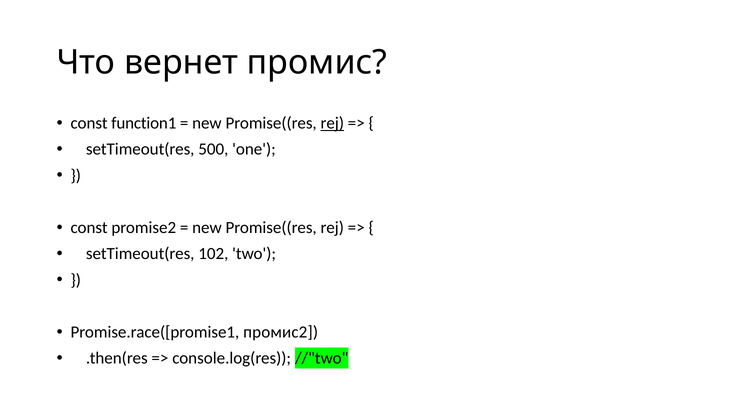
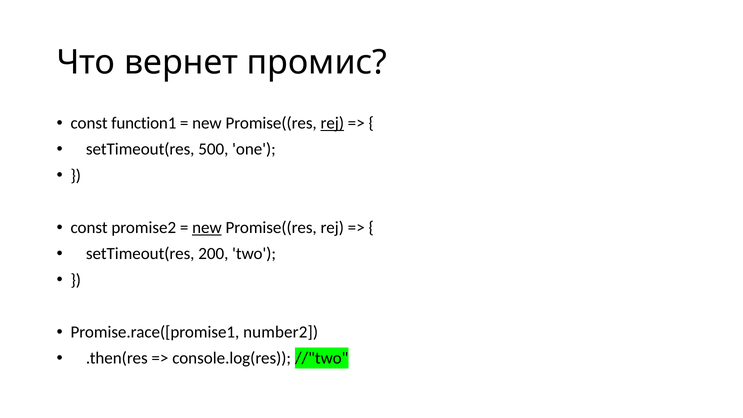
new at (207, 228) underline: none -> present
102: 102 -> 200
промис2: промис2 -> number2
